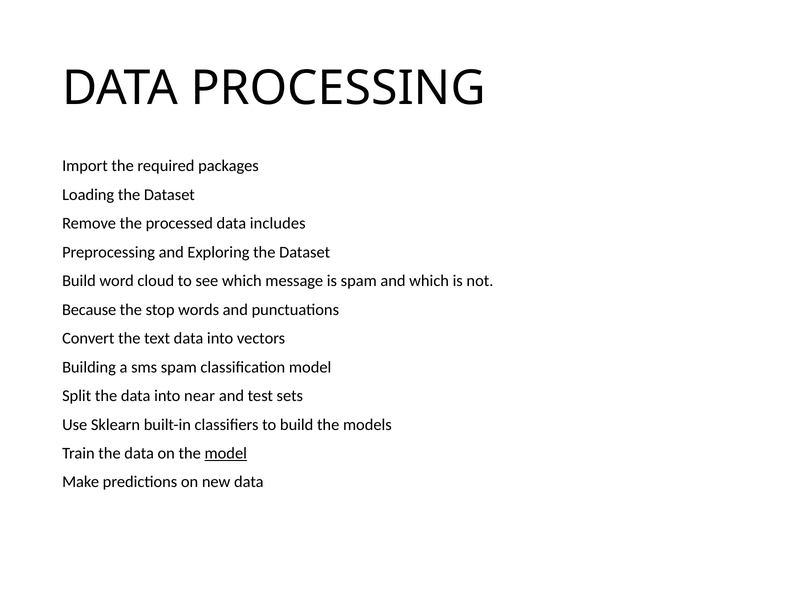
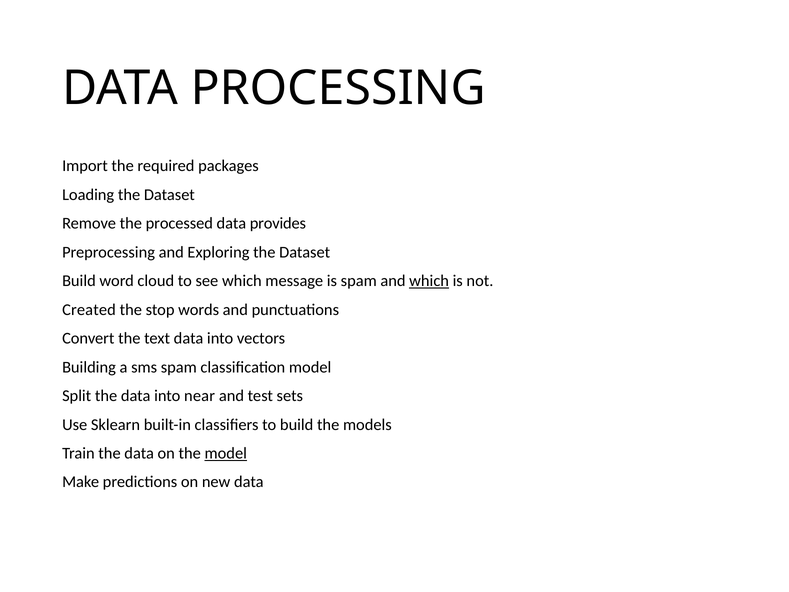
includes: includes -> provides
which at (429, 281) underline: none -> present
Because: Because -> Created
